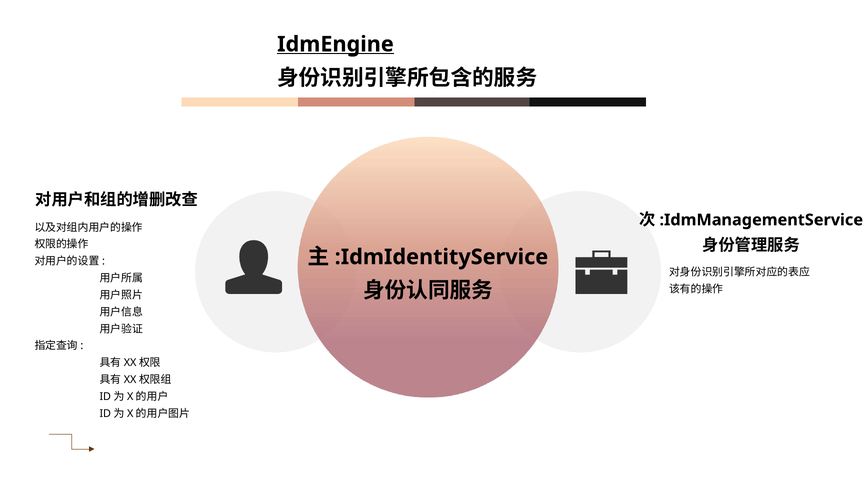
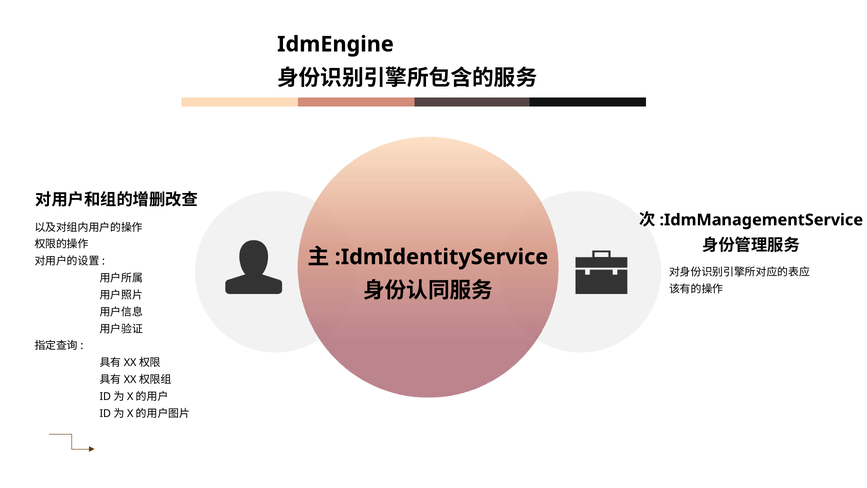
IdmEngine underline: present -> none
